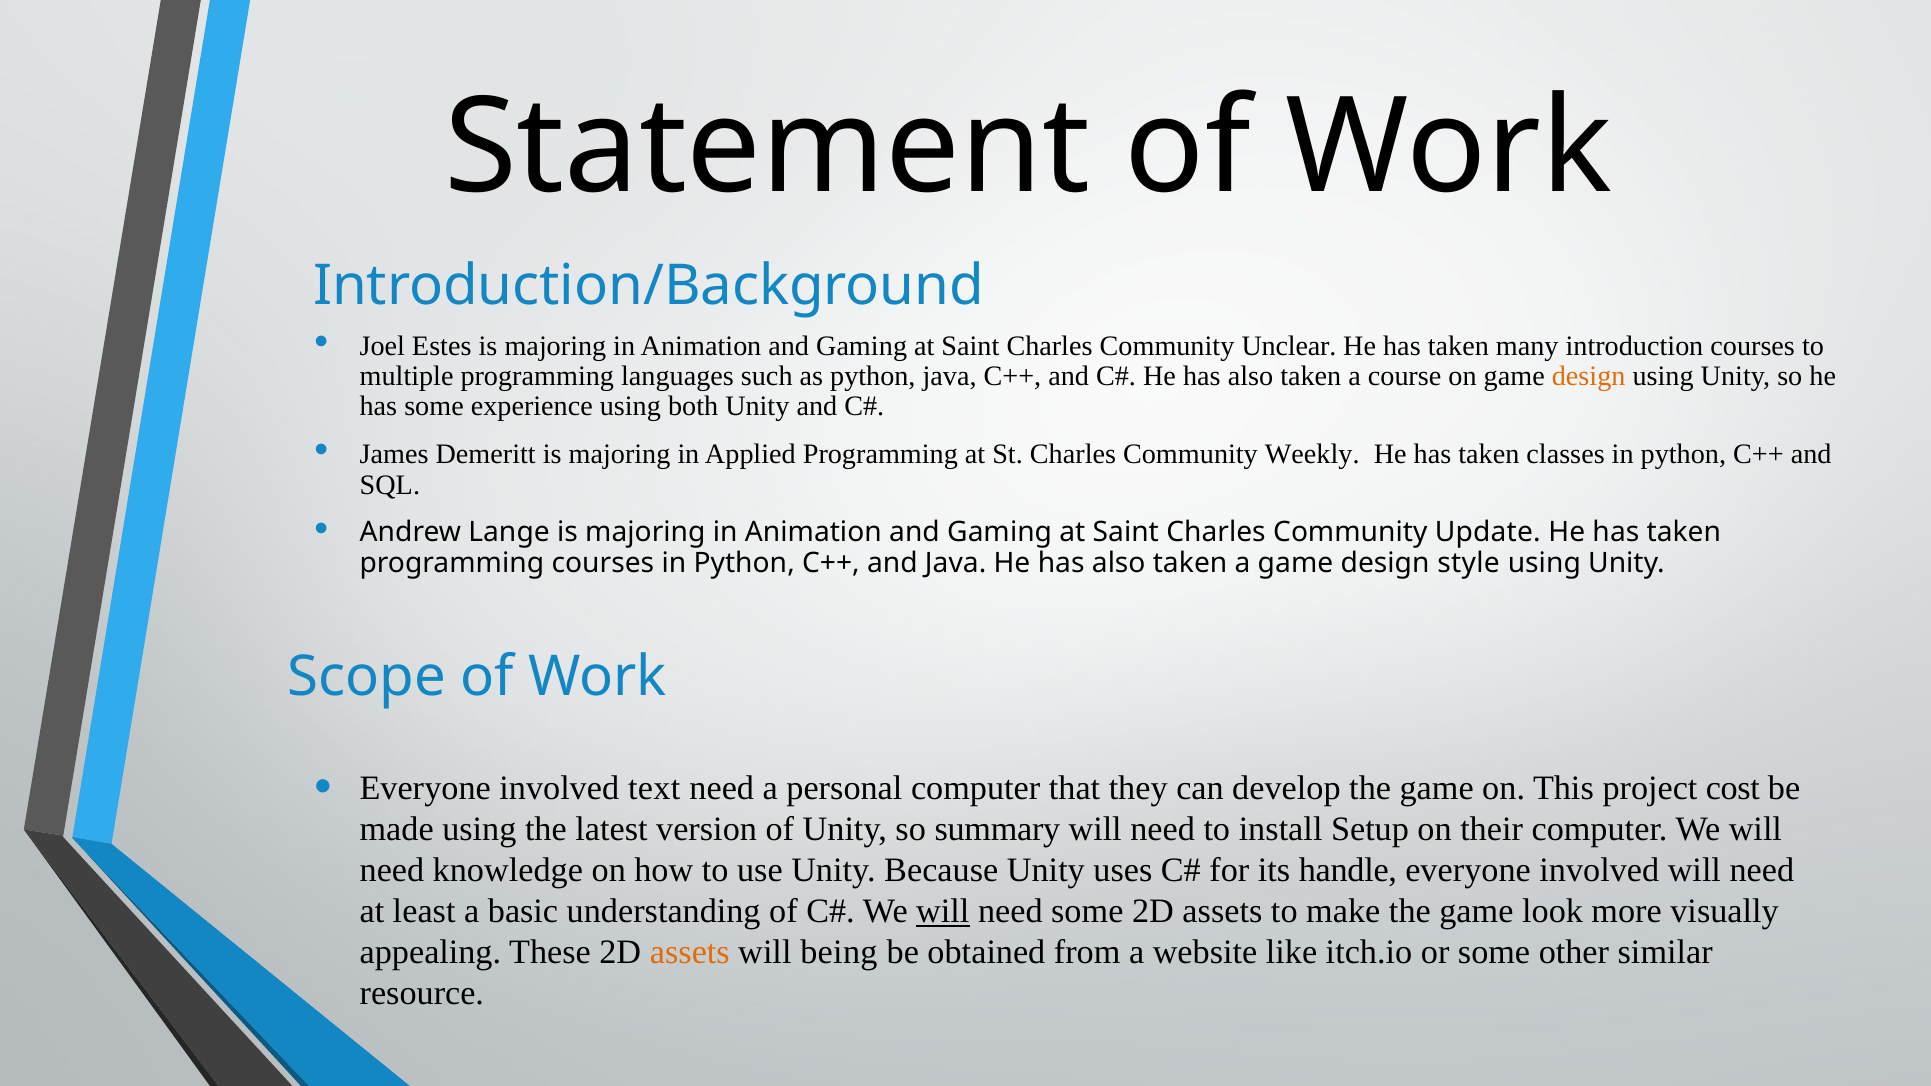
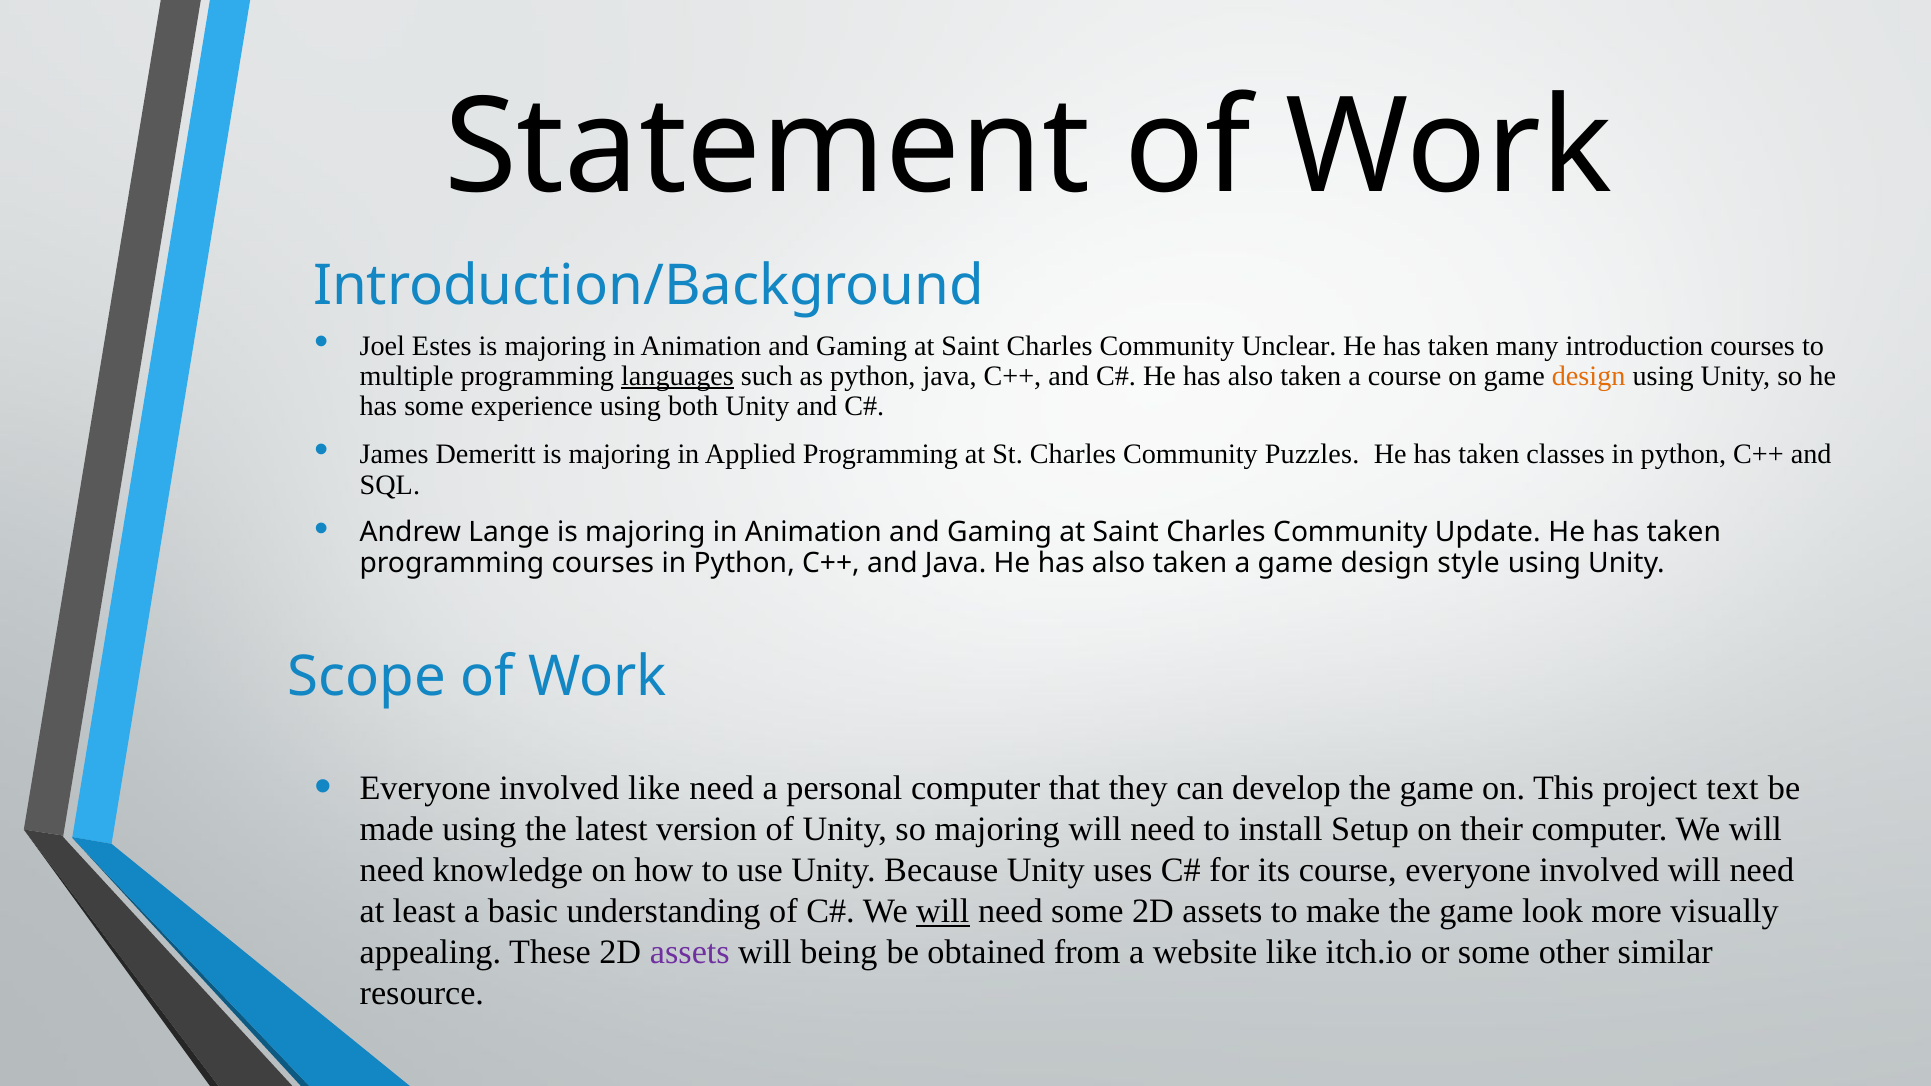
languages underline: none -> present
Weekly: Weekly -> Puzzles
involved text: text -> like
cost: cost -> text
so summary: summary -> majoring
its handle: handle -> course
assets at (690, 953) colour: orange -> purple
